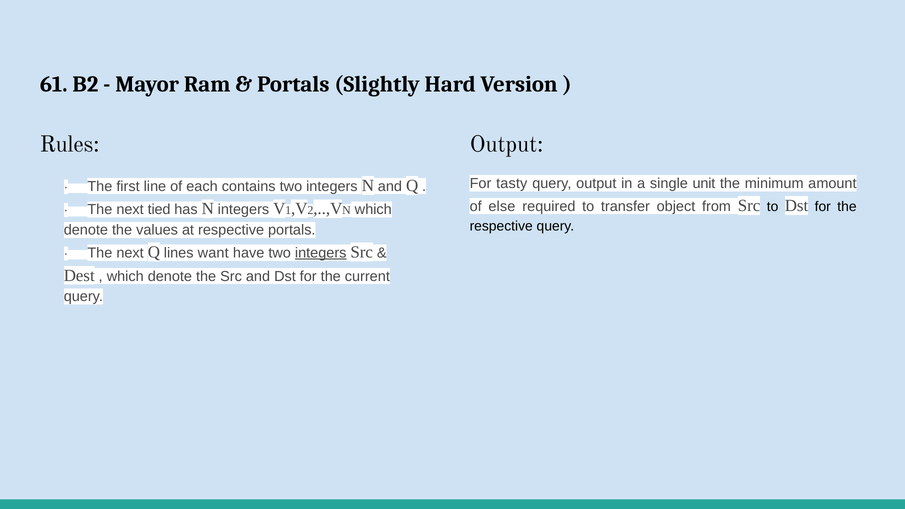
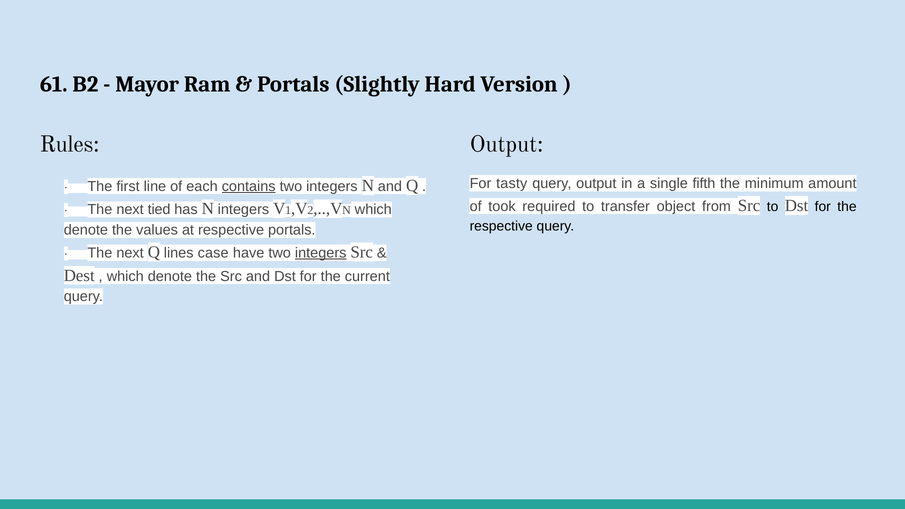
unit: unit -> fifth
contains underline: none -> present
else: else -> took
want: want -> case
